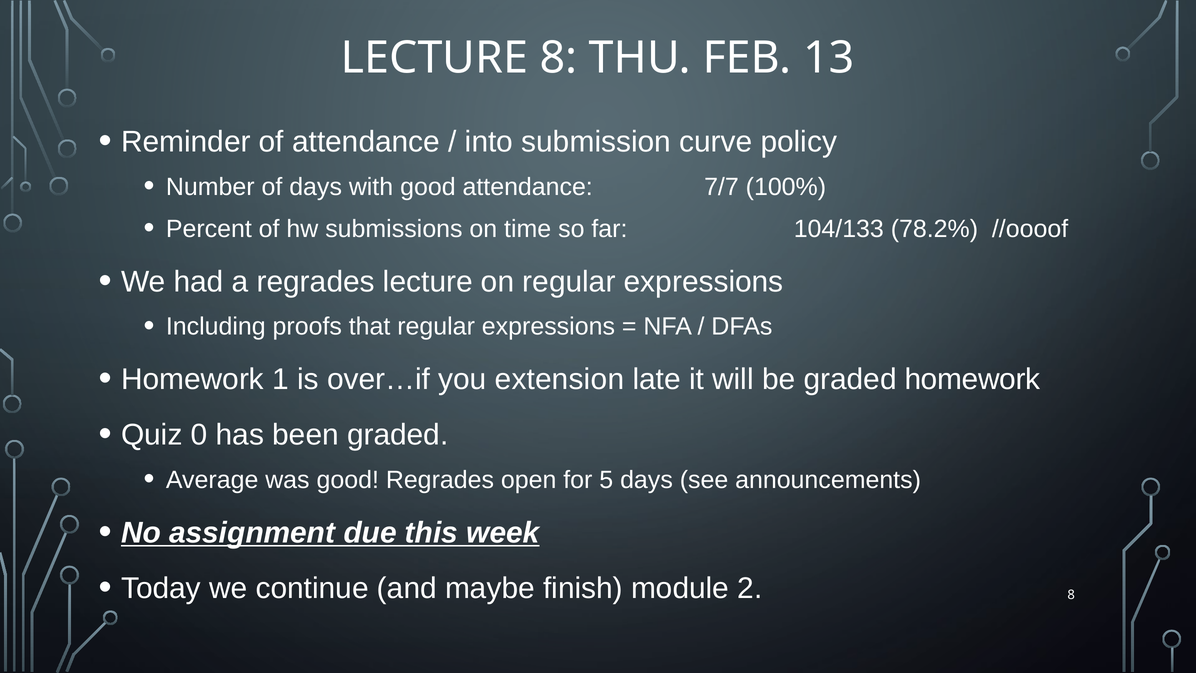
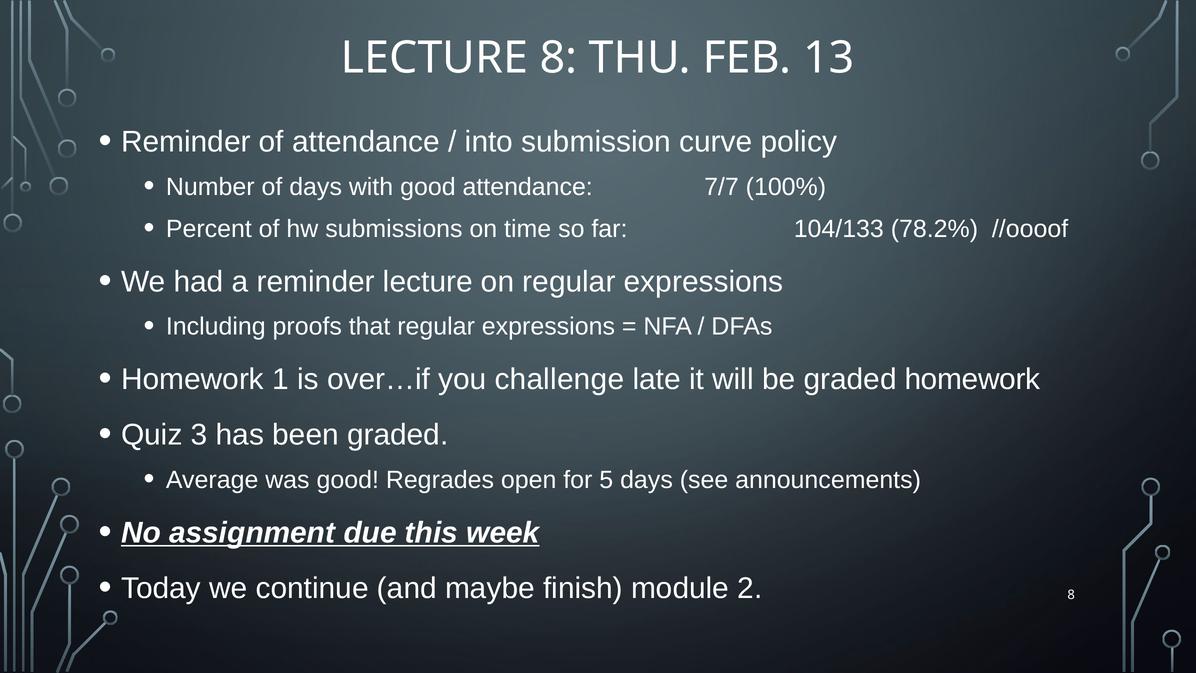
a regrades: regrades -> reminder
extension: extension -> challenge
0: 0 -> 3
